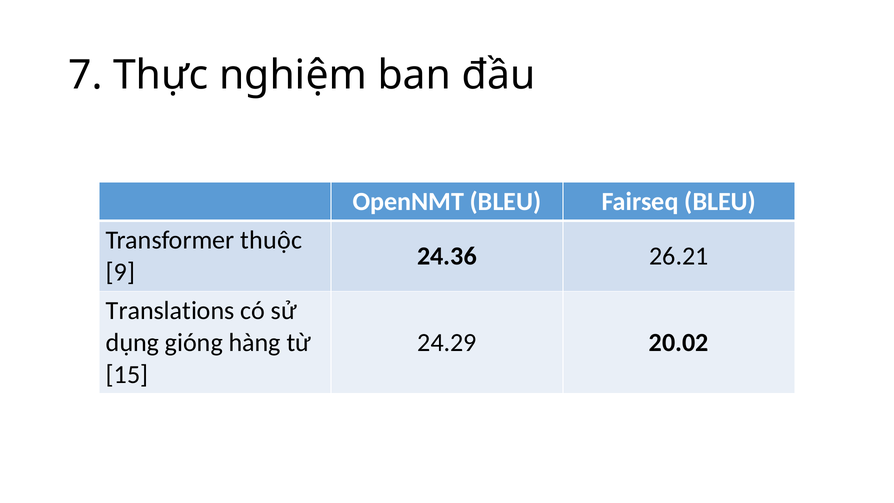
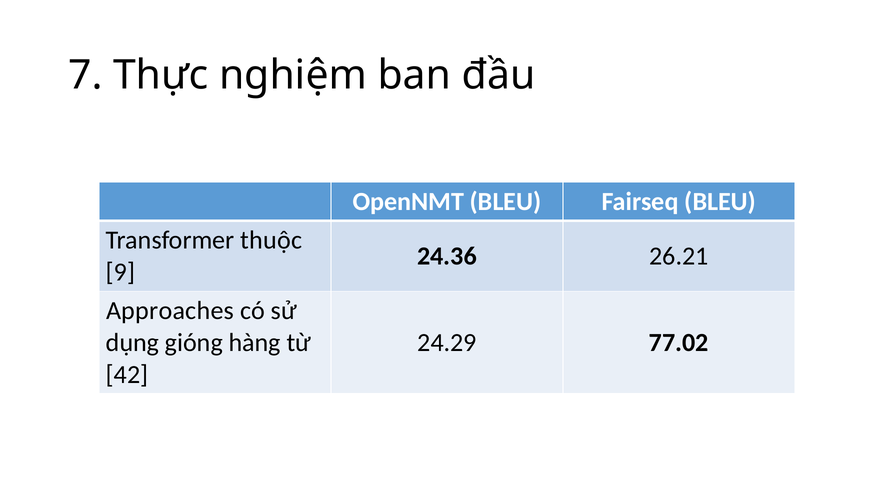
Translations: Translations -> Approaches
20.02: 20.02 -> 77.02
15: 15 -> 42
